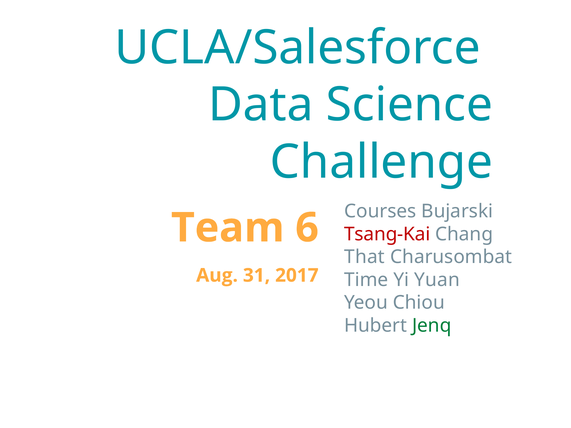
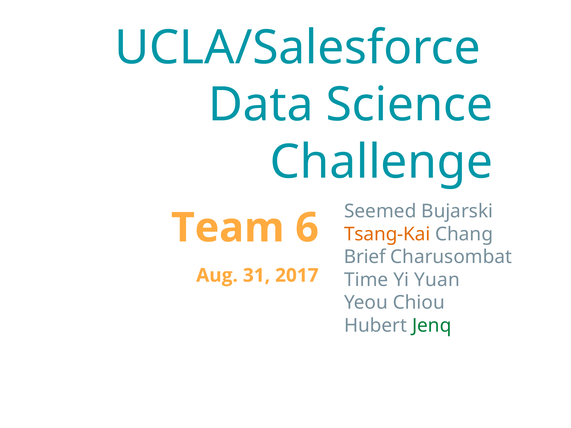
Courses: Courses -> Seemed
Tsang-Kai colour: red -> orange
That: That -> Brief
